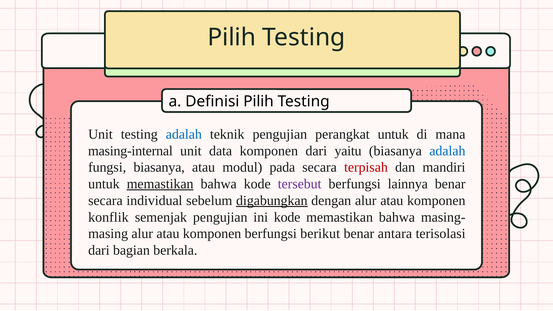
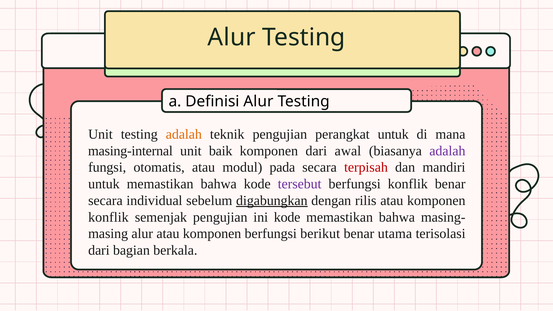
Pilih at (232, 38): Pilih -> Alur
Definisi Pilih: Pilih -> Alur
adalah at (184, 134) colour: blue -> orange
data: data -> baik
yaitu: yaitu -> awal
adalah at (447, 151) colour: blue -> purple
fungsi biasanya: biasanya -> otomatis
memastikan at (160, 184) underline: present -> none
berfungsi lainnya: lainnya -> konflik
dengan alur: alur -> rilis
antara: antara -> utama
